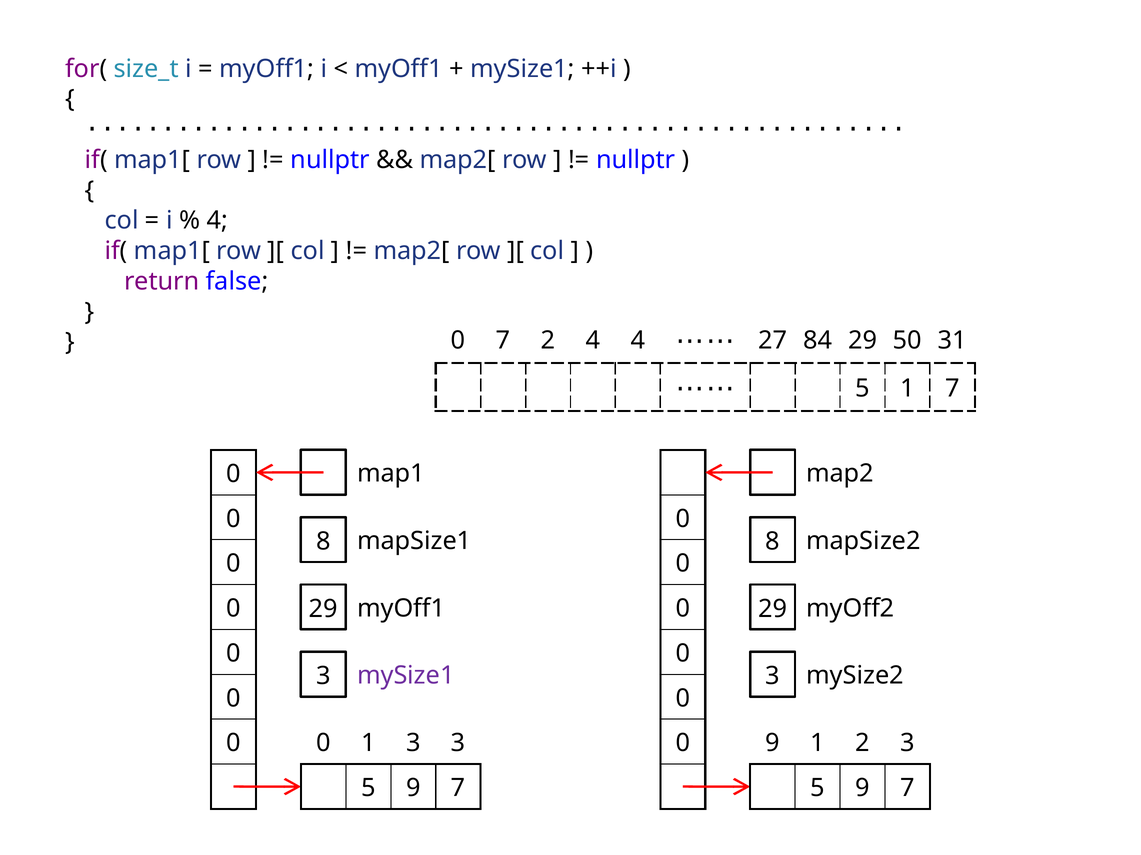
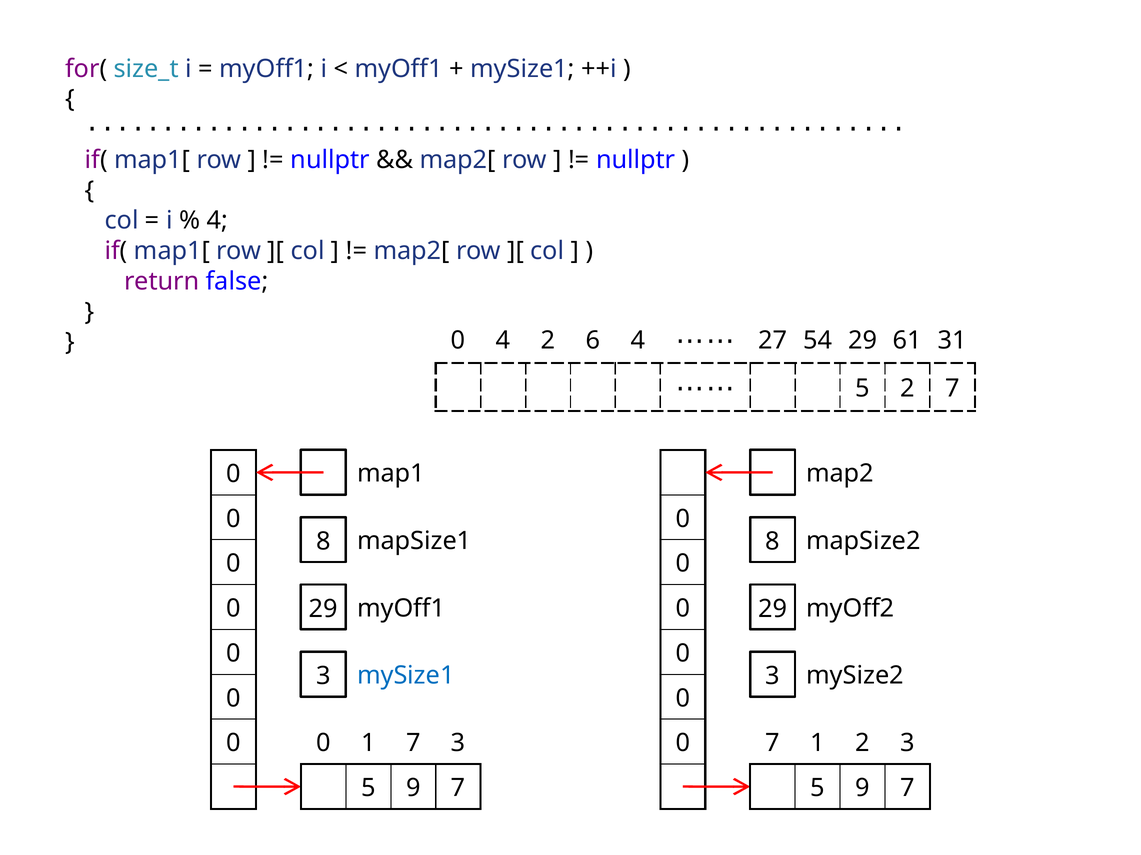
0 7: 7 -> 4
2 4: 4 -> 6
84: 84 -> 54
50: 50 -> 61
5 1: 1 -> 2
mySize1 at (406, 676) colour: purple -> blue
1 3: 3 -> 7
0 9: 9 -> 7
